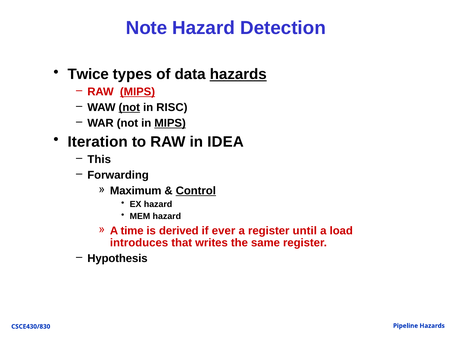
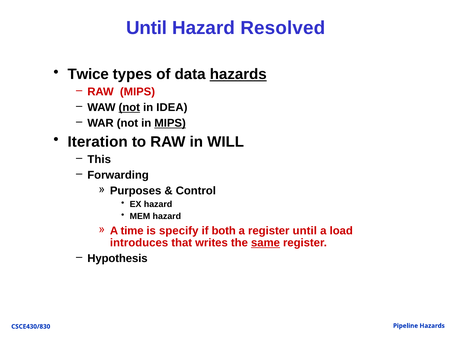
Note at (147, 28): Note -> Until
Detection: Detection -> Resolved
MIPS at (137, 92) underline: present -> none
RISC: RISC -> IDEA
IDEA: IDEA -> WILL
Maximum: Maximum -> Purposes
Control underline: present -> none
derived: derived -> specify
ever: ever -> both
same underline: none -> present
